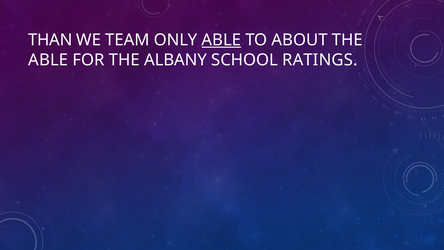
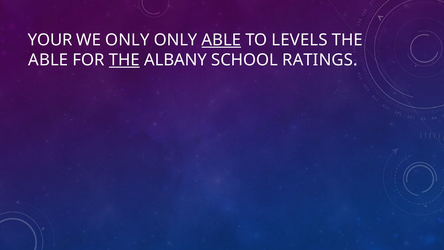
THAN: THAN -> YOUR
WE TEAM: TEAM -> ONLY
ABOUT: ABOUT -> LEVELS
THE at (124, 60) underline: none -> present
